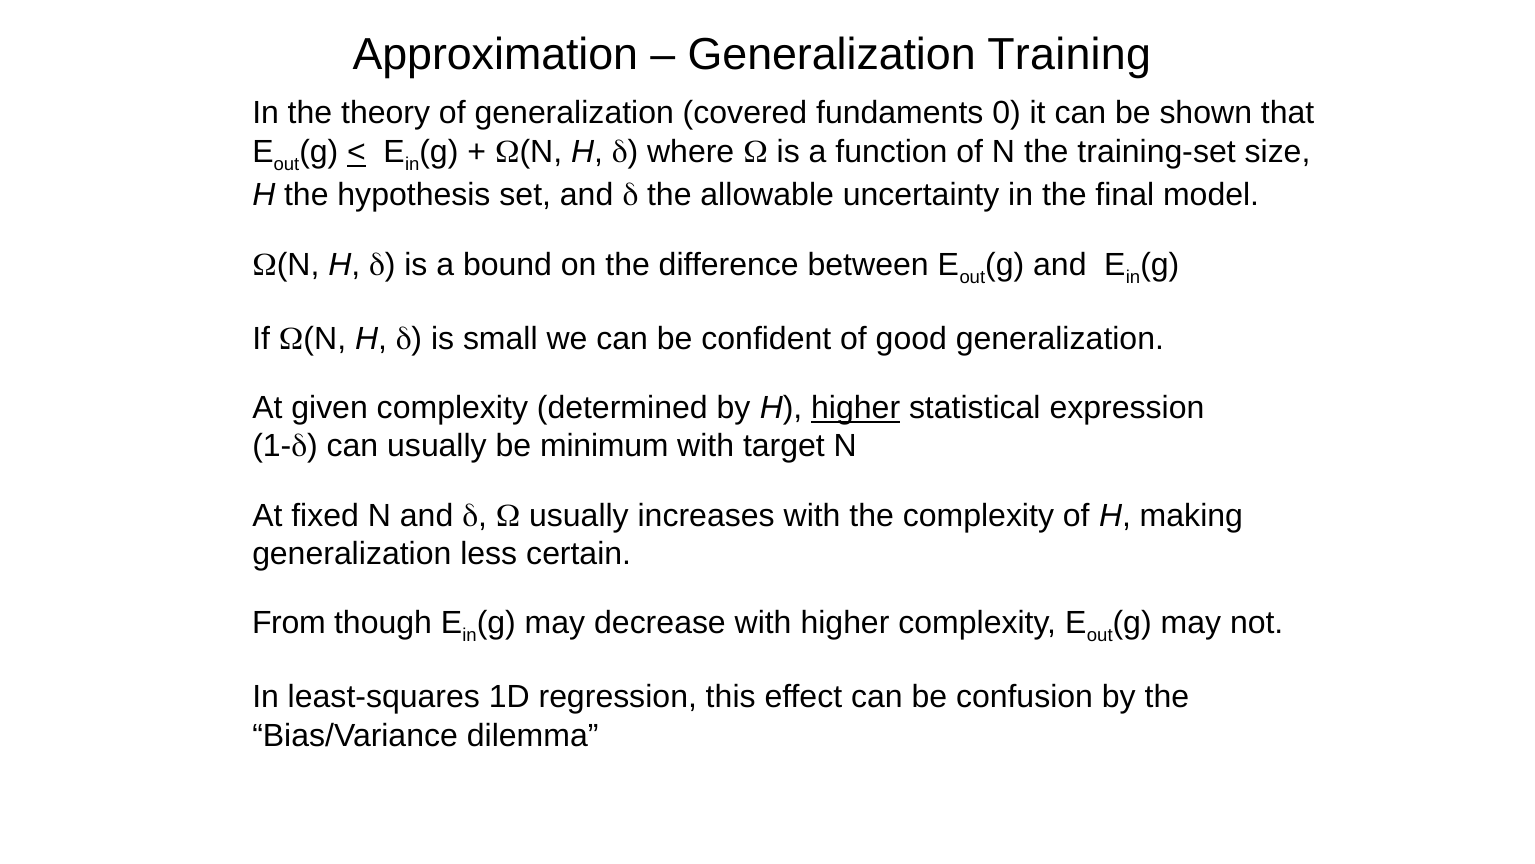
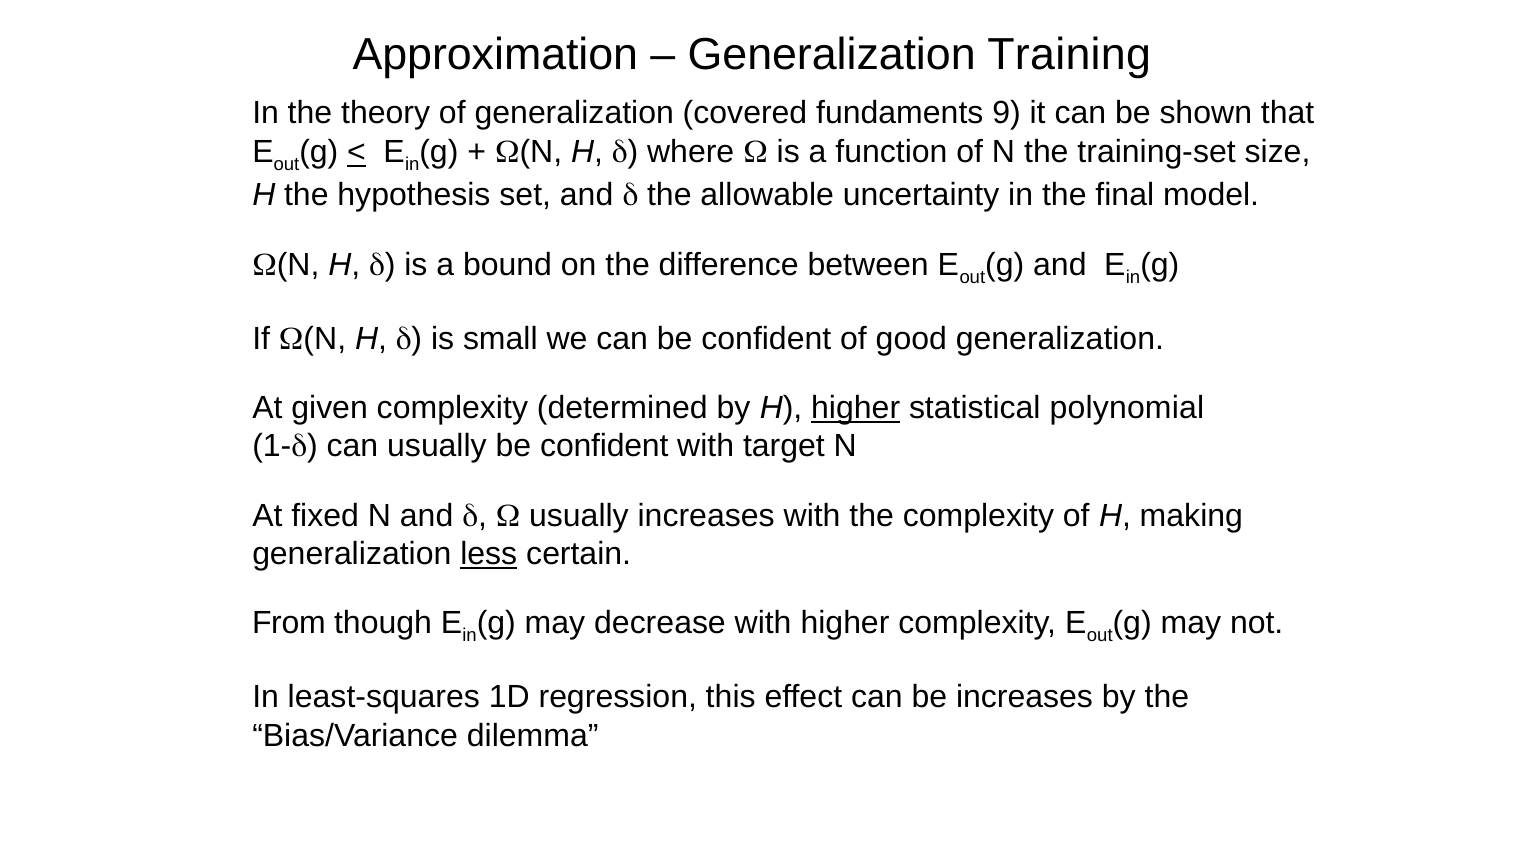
0: 0 -> 9
expression: expression -> polynomial
usually be minimum: minimum -> confident
less underline: none -> present
be confusion: confusion -> increases
